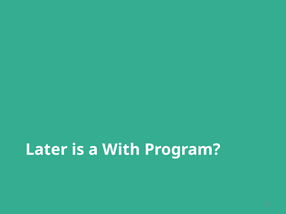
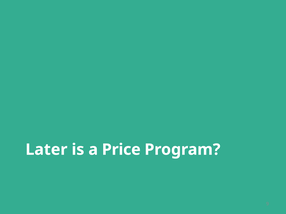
With: With -> Price
